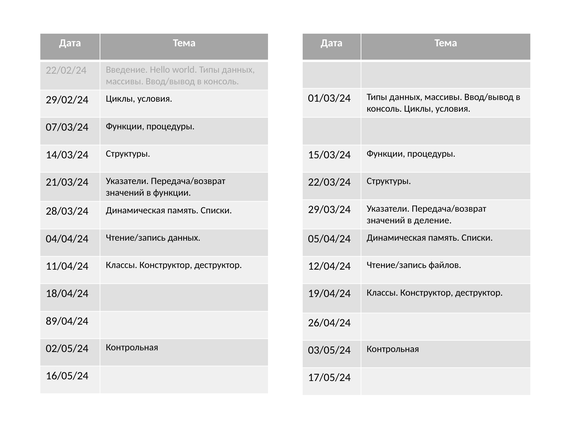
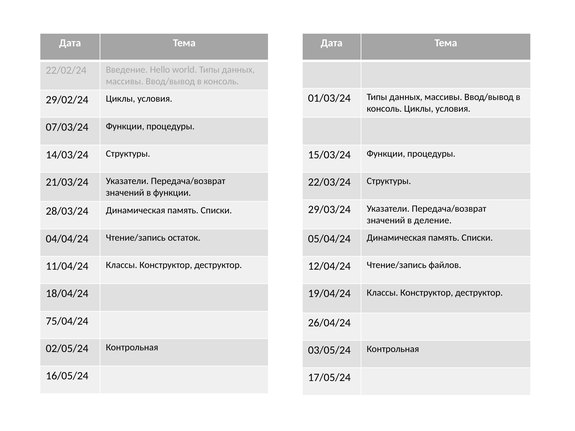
Чтение/запись данных: данных -> остаток
89/04/24: 89/04/24 -> 75/04/24
